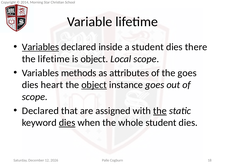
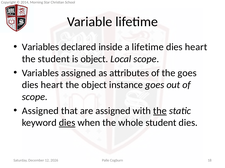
Variables at (40, 47) underline: present -> none
a student: student -> lifetime
there at (196, 47): there -> heart
the lifetime: lifetime -> student
Variables methods: methods -> assigned
object at (94, 85) underline: present -> none
Declared at (40, 111): Declared -> Assigned
